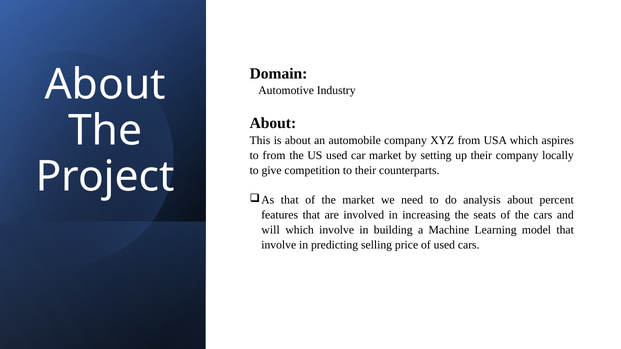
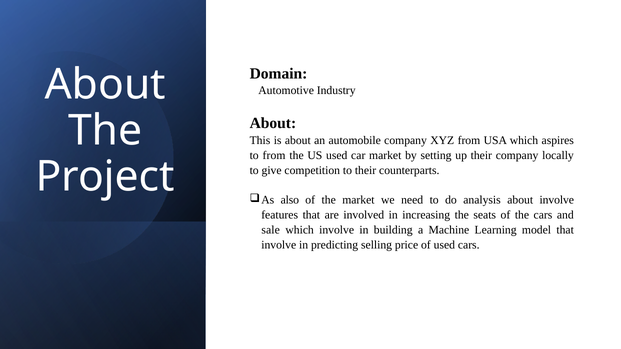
that at (290, 200): that -> also
about percent: percent -> involve
will: will -> sale
